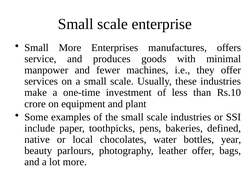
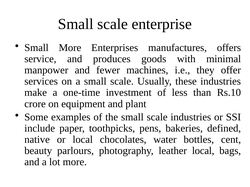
year: year -> cent
leather offer: offer -> local
